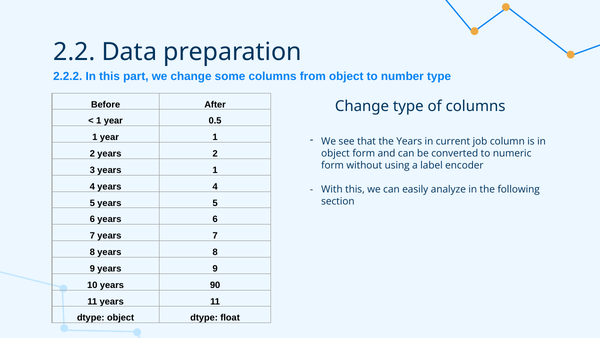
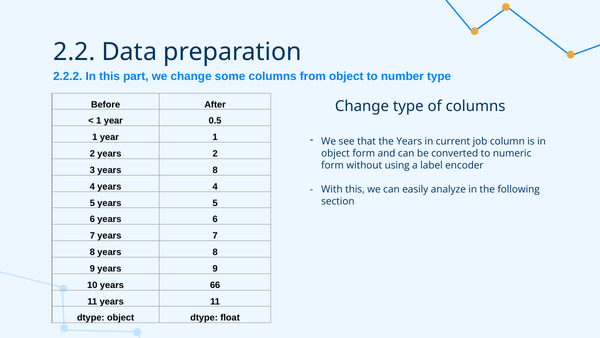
3 years 1: 1 -> 8
90: 90 -> 66
